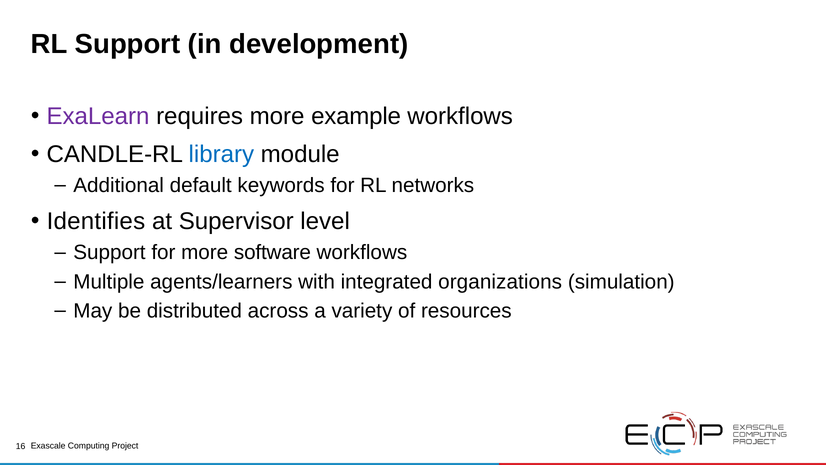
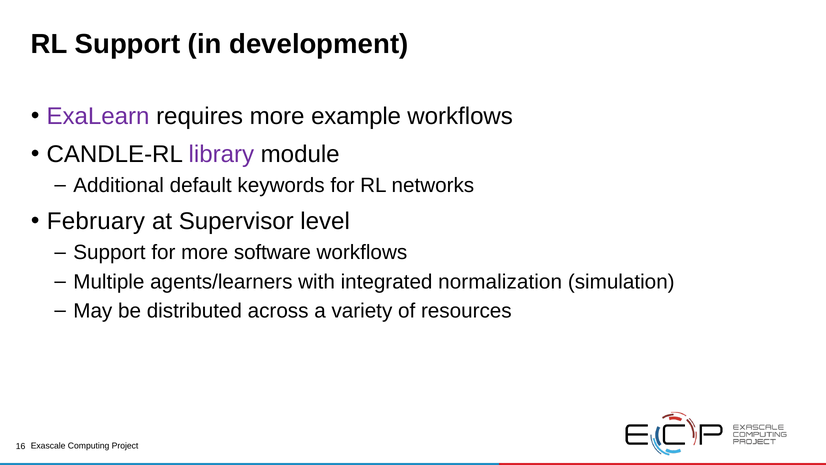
library colour: blue -> purple
Identifies: Identifies -> February
organizations: organizations -> normalization
